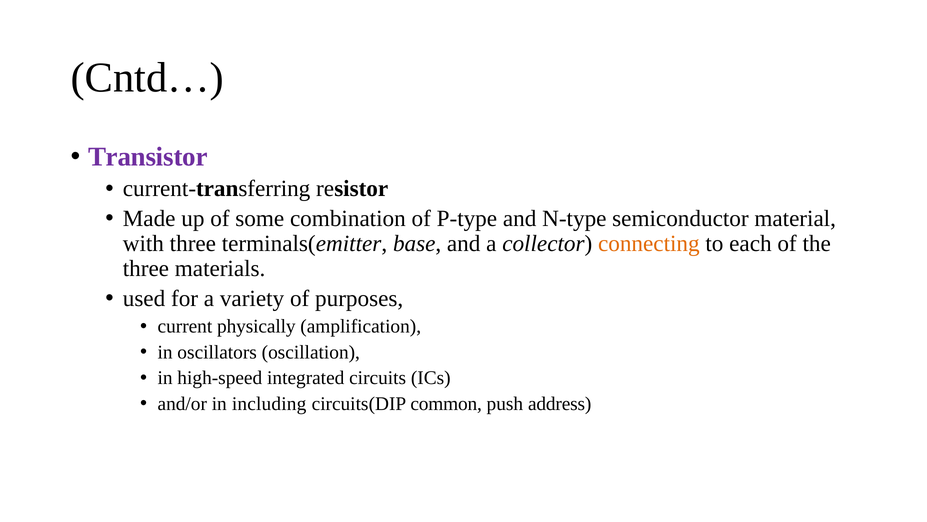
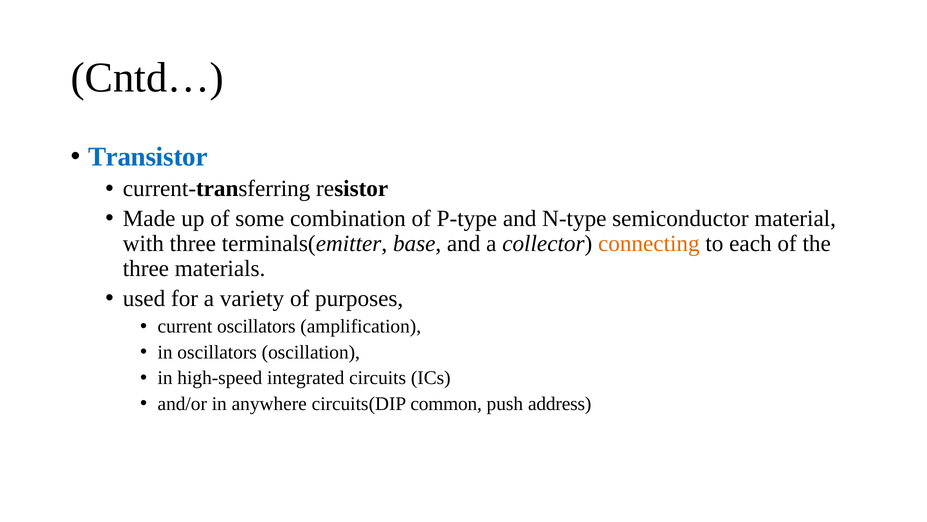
Transistor colour: purple -> blue
current physically: physically -> oscillators
including: including -> anywhere
